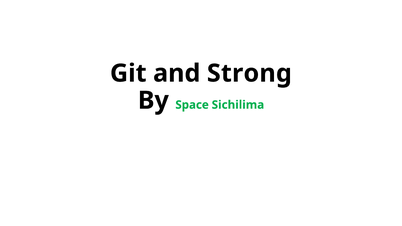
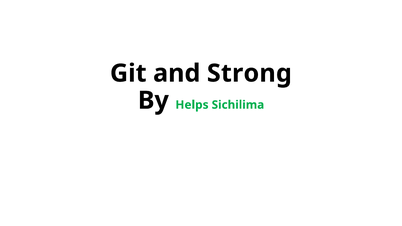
Space: Space -> Helps
